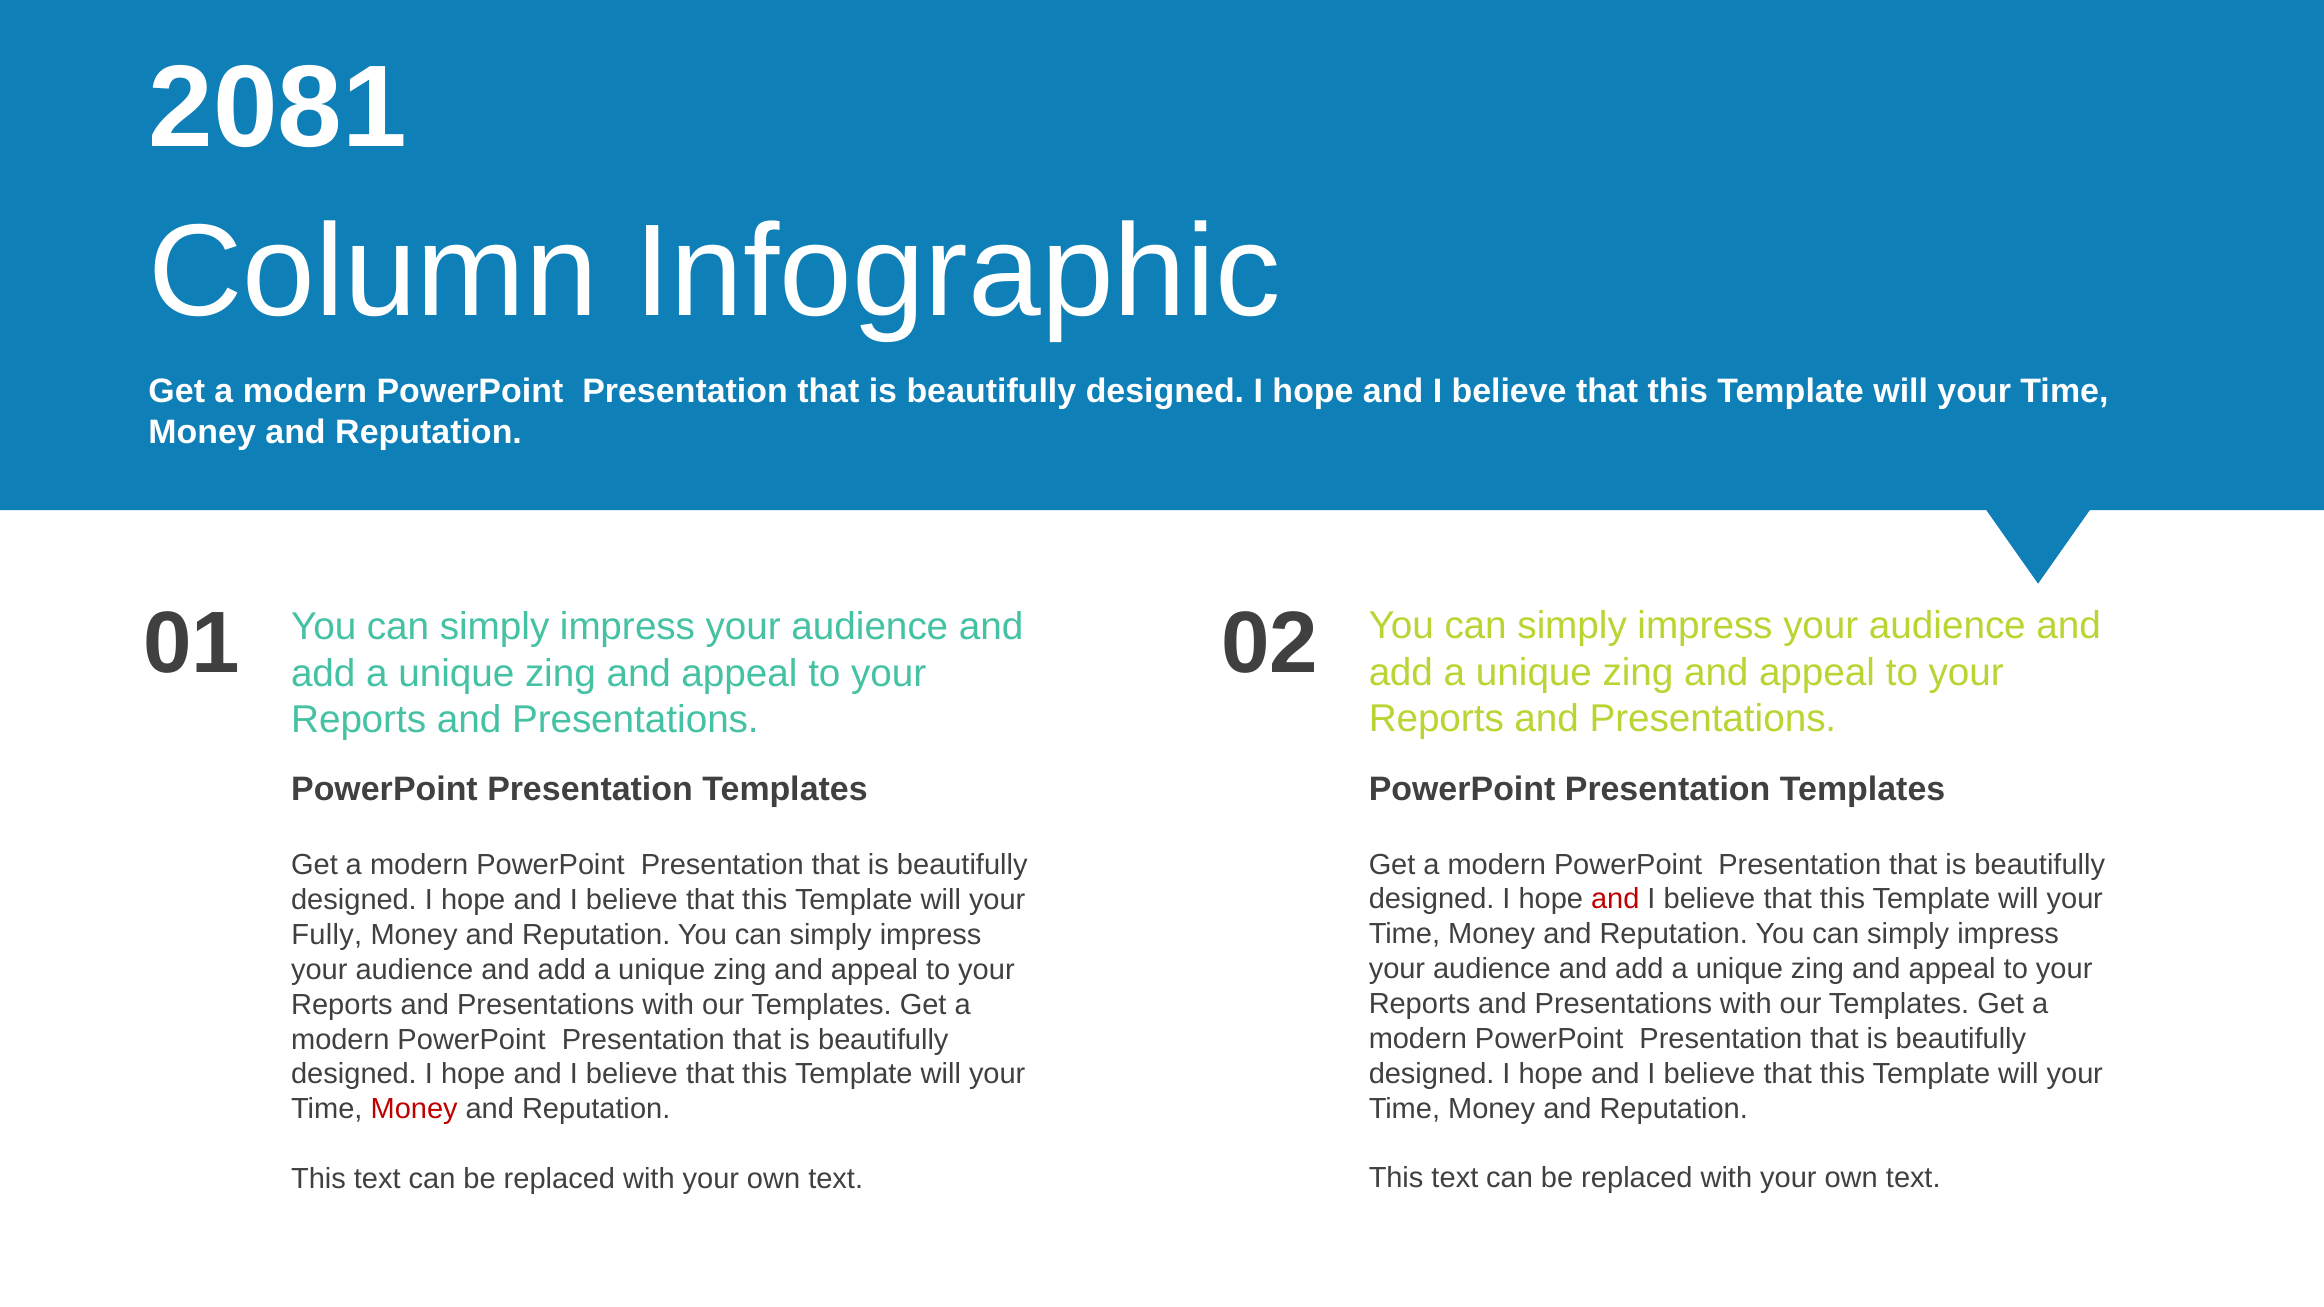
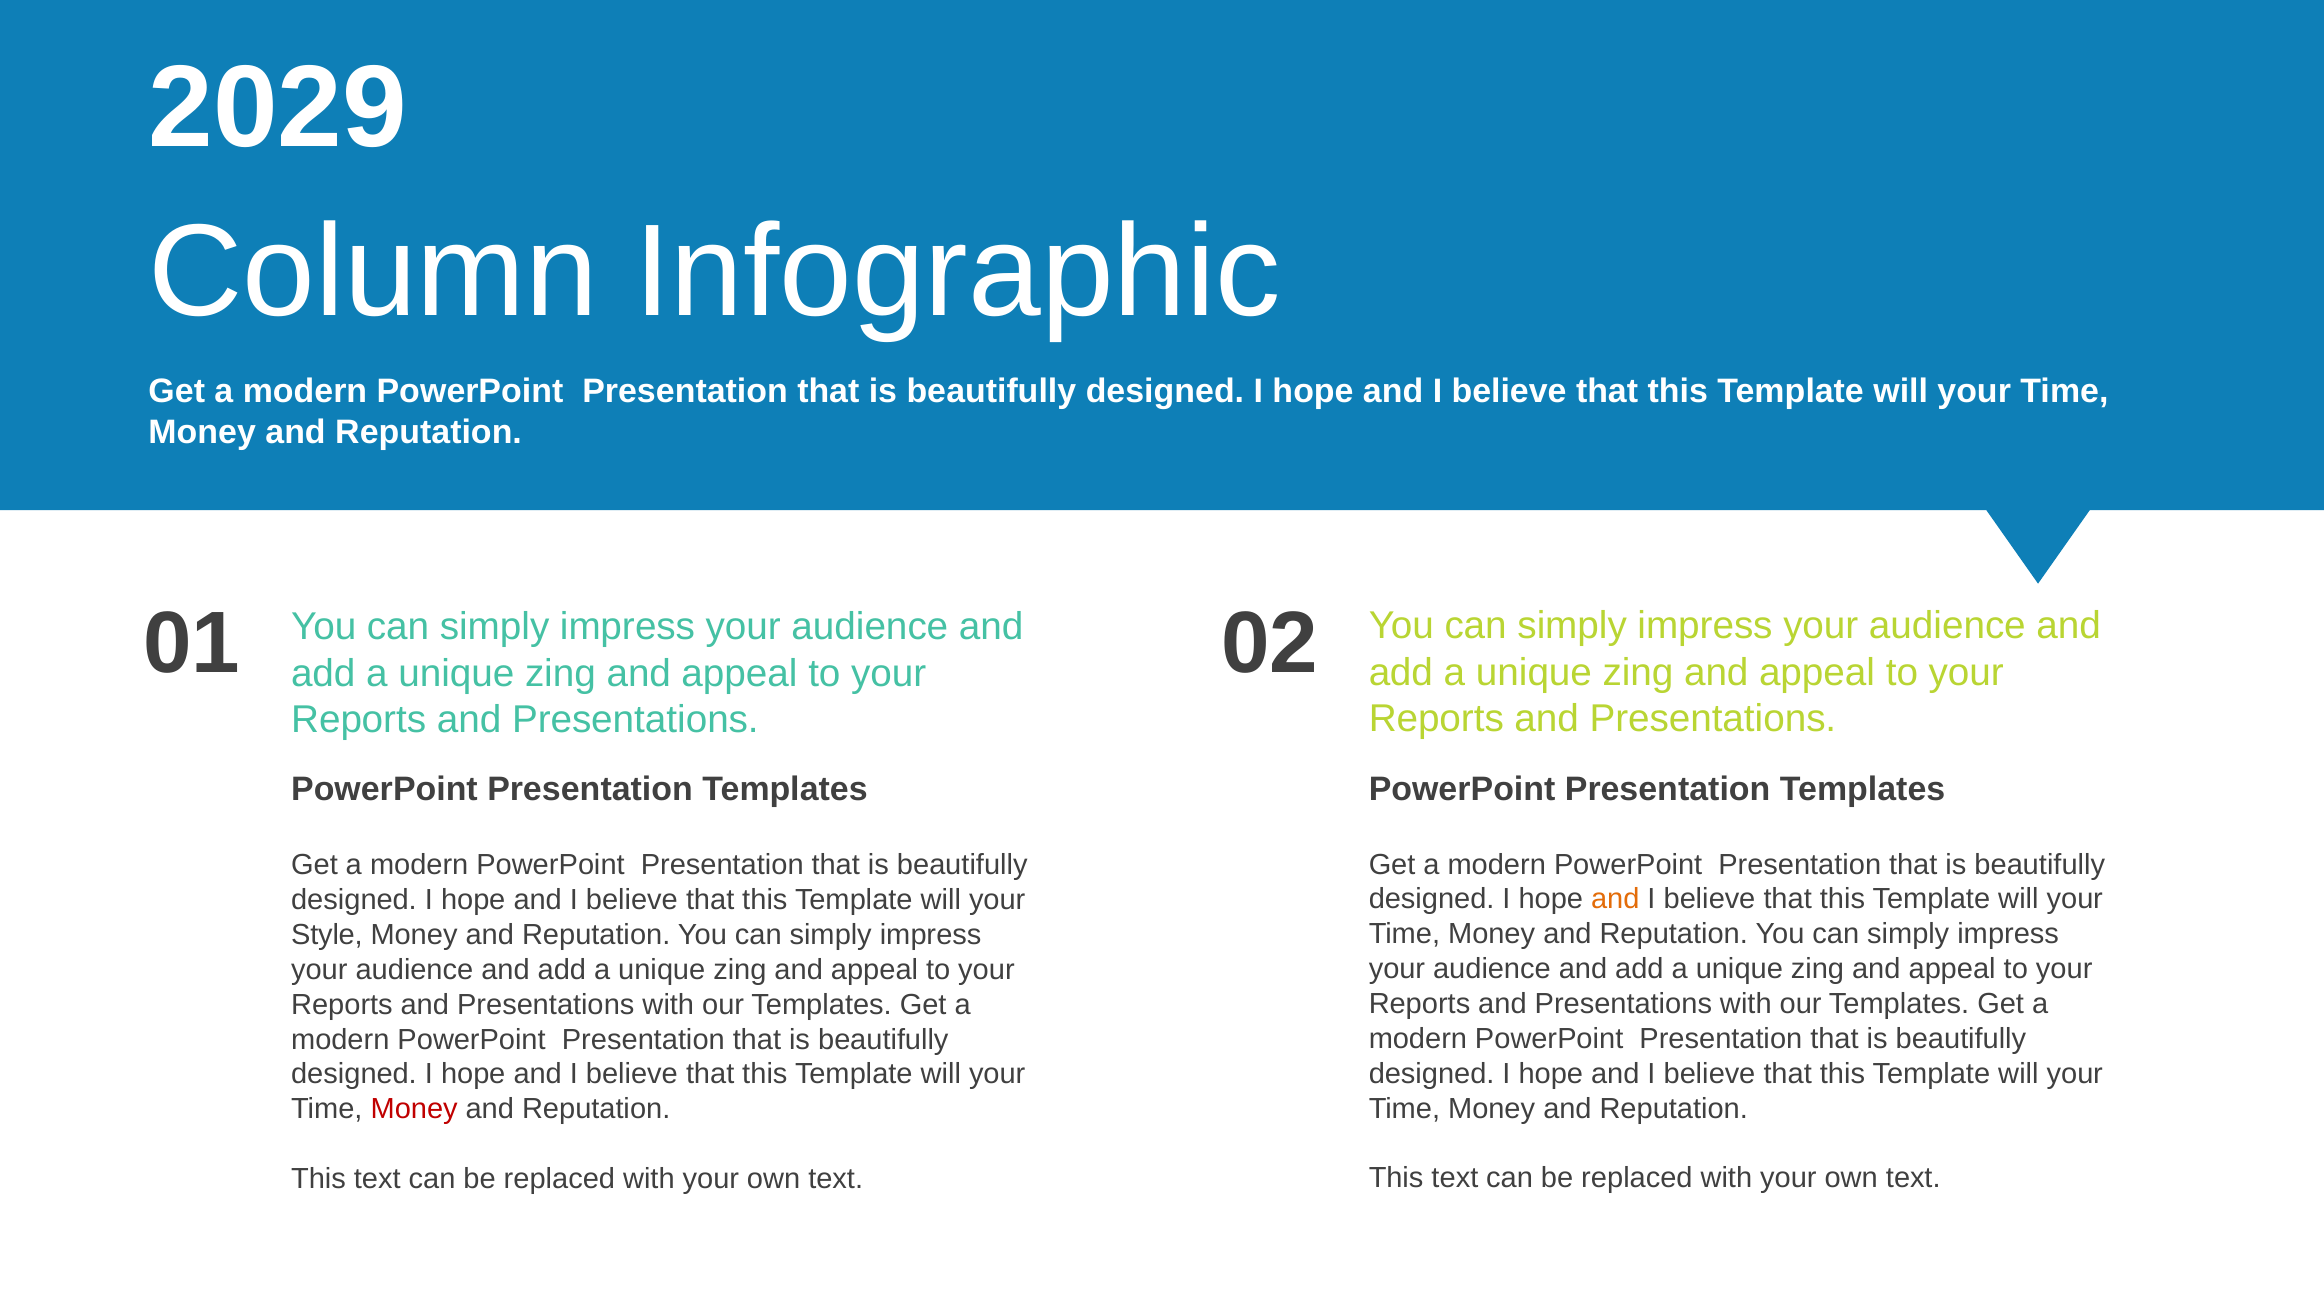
2081: 2081 -> 2029
and at (1615, 900) colour: red -> orange
Fully: Fully -> Style
